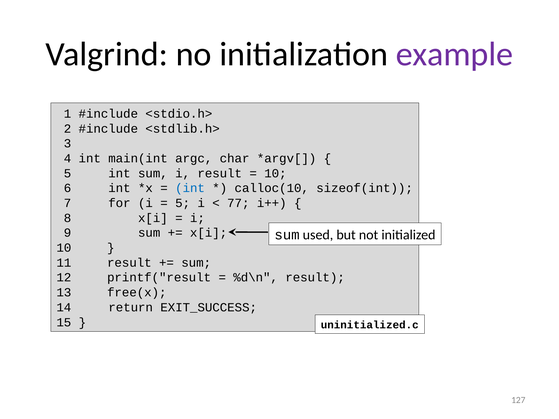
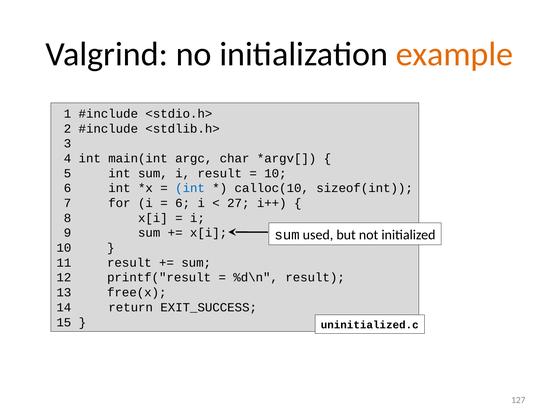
example colour: purple -> orange
5 at (183, 203): 5 -> 6
77: 77 -> 27
